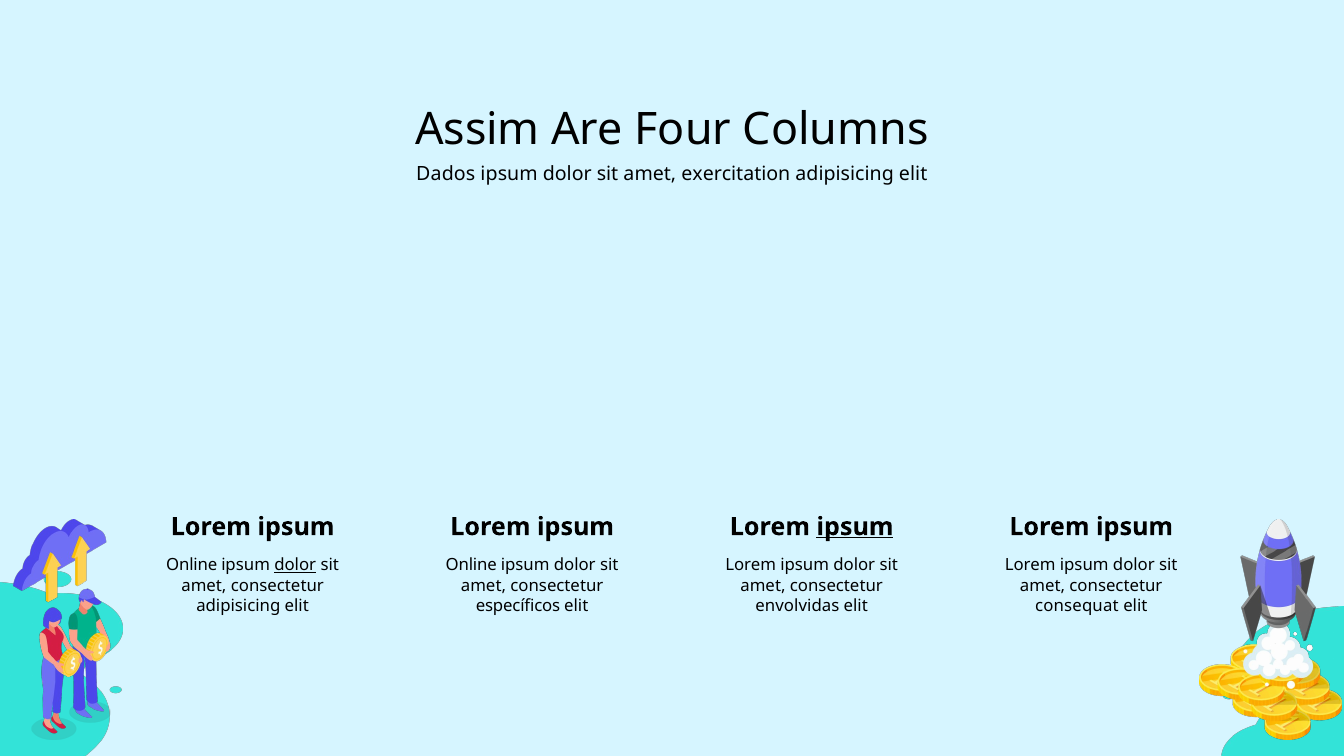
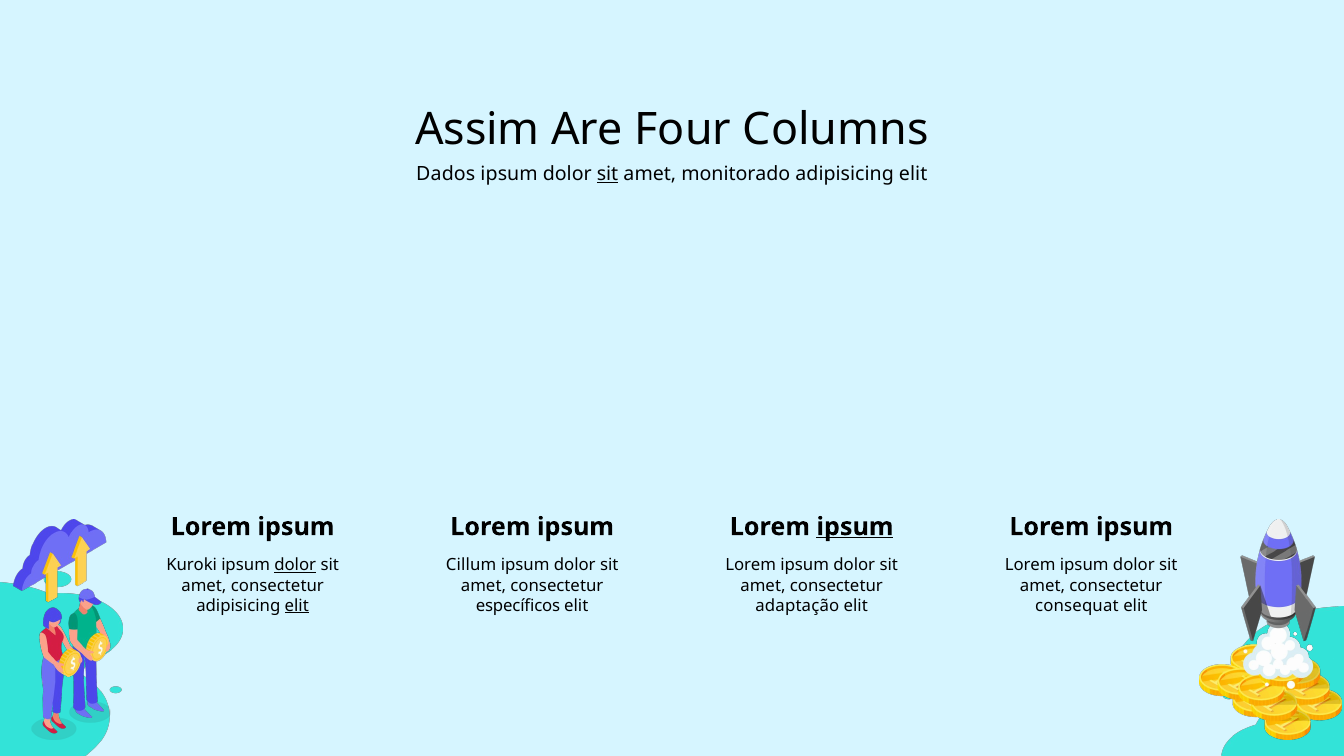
sit at (608, 174) underline: none -> present
exercitation: exercitation -> monitorado
Online at (192, 565): Online -> Kuroki
Online at (471, 565): Online -> Cillum
elit at (297, 606) underline: none -> present
envolvidas: envolvidas -> adaptação
